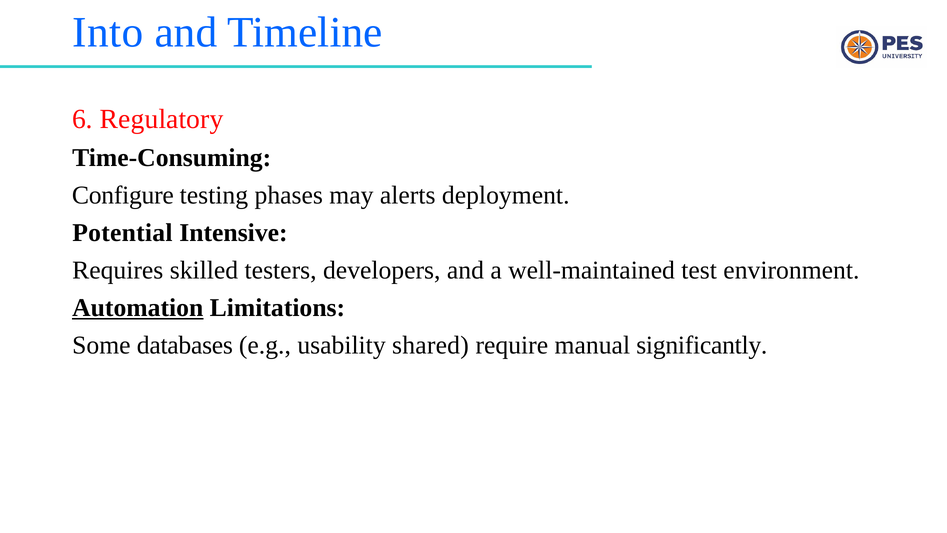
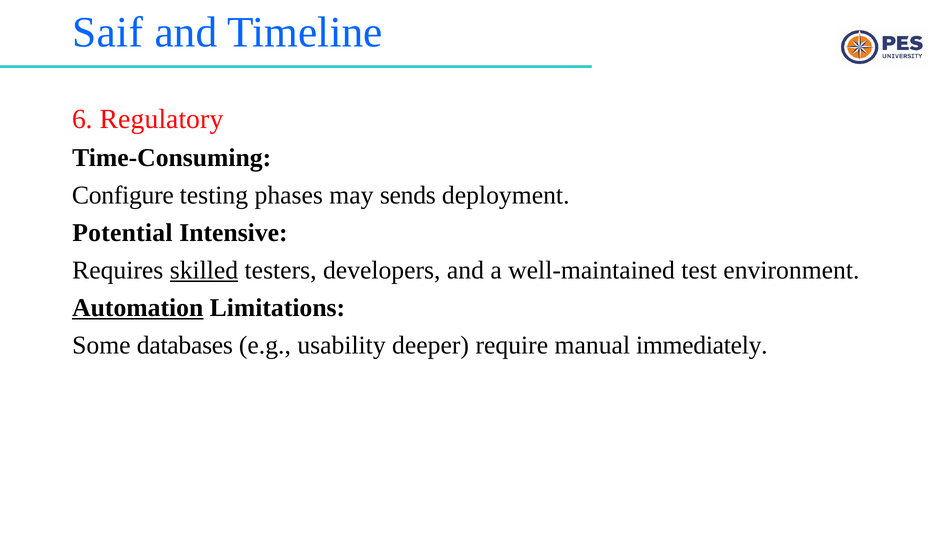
Into: Into -> Saif
alerts: alerts -> sends
skilled underline: none -> present
shared: shared -> deeper
significantly: significantly -> immediately
